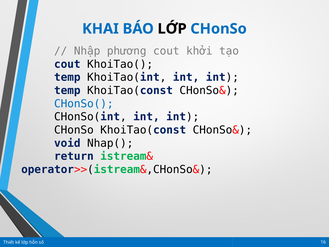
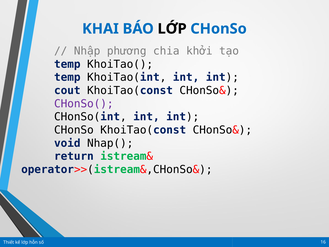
phương cout: cout -> chia
cout at (67, 64): cout -> temp
temp at (67, 90): temp -> cout
CHonSo( colour: blue -> purple
